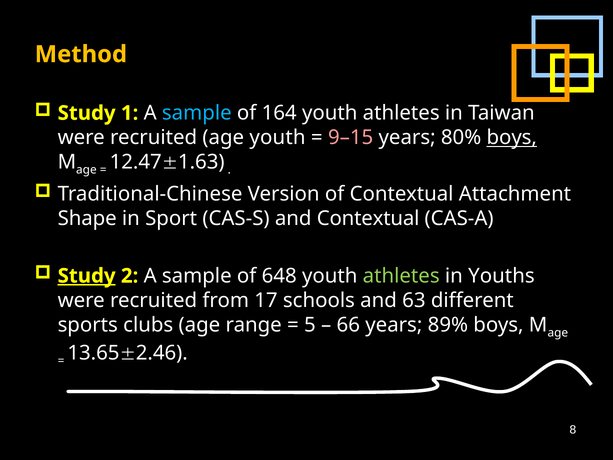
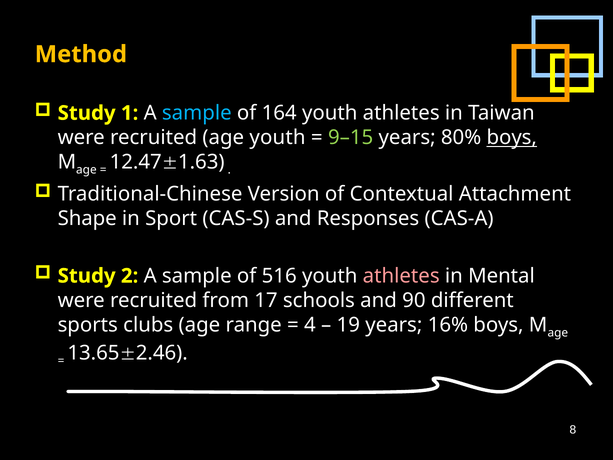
9–15 colour: pink -> light green
and Contextual: Contextual -> Responses
Study at (87, 276) underline: present -> none
648: 648 -> 516
athletes at (401, 276) colour: light green -> pink
Youths: Youths -> Mental
63: 63 -> 90
5: 5 -> 4
66: 66 -> 19
89%: 89% -> 16%
